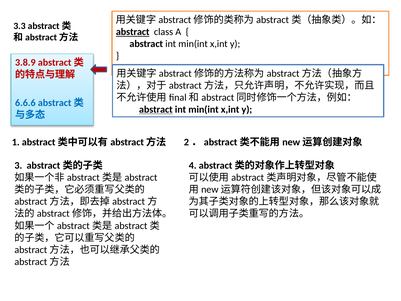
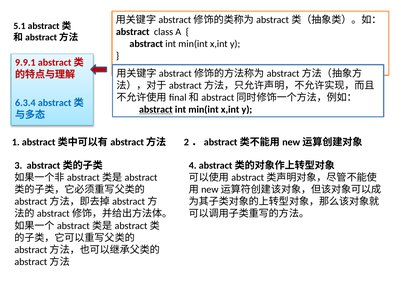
3.3: 3.3 -> 5.1
abstract at (133, 32) underline: present -> none
3.8.9: 3.8.9 -> 9.9.1
6.6.6: 6.6.6 -> 6.3.4
